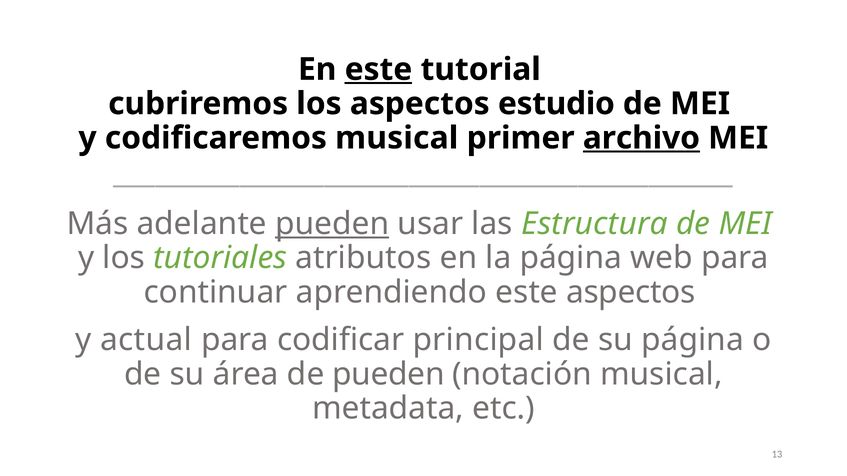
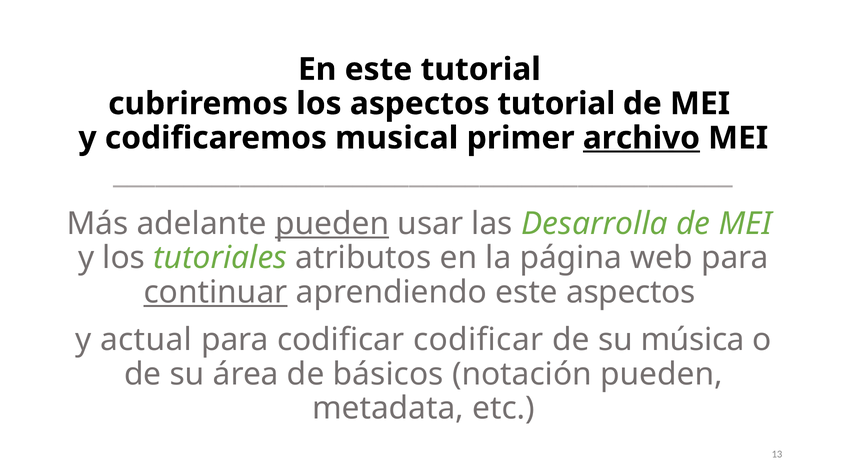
este at (378, 69) underline: present -> none
aspectos estudio: estudio -> tutorial
Estructura: Estructura -> Desarrolla
continuar underline: none -> present
codificar principal: principal -> codificar
su página: página -> música
de pueden: pueden -> básicos
notación musical: musical -> pueden
